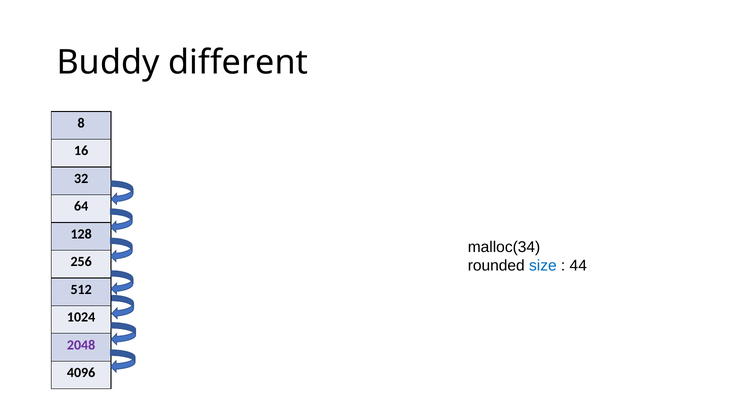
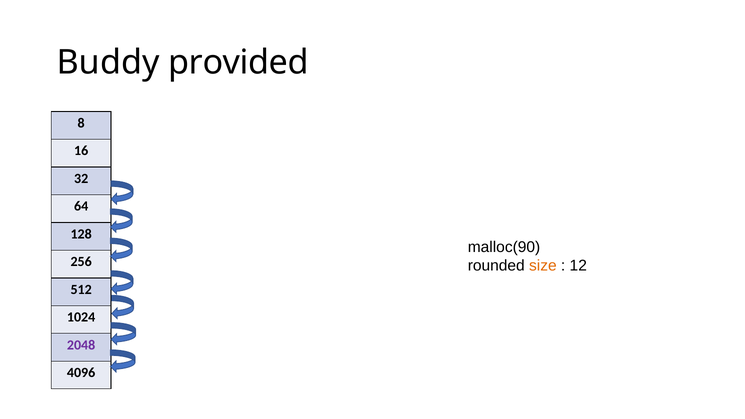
different: different -> provided
malloc(34: malloc(34 -> malloc(90
size colour: blue -> orange
44: 44 -> 12
